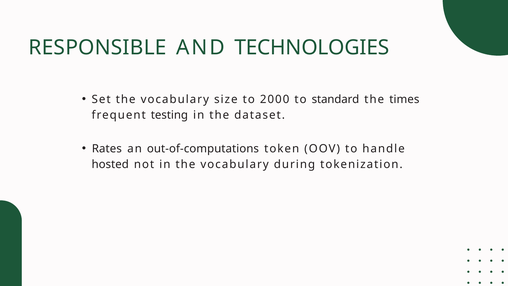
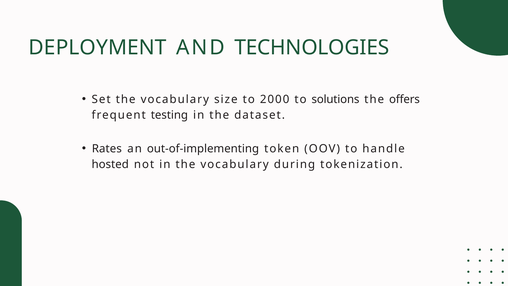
RESPONSIBLE: RESPONSIBLE -> DEPLOYMENT
standard: standard -> solutions
times: times -> offers
out-of-computations: out-of-computations -> out-of-implementing
